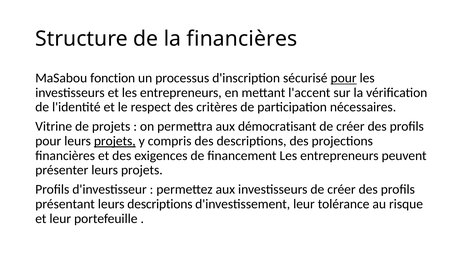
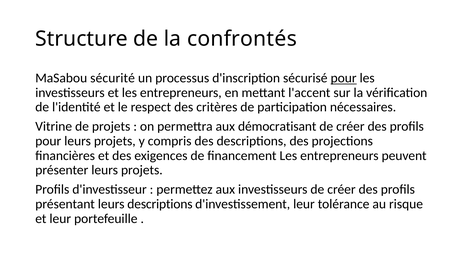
la financières: financières -> confrontés
fonction: fonction -> sécurité
projets at (115, 141) underline: present -> none
